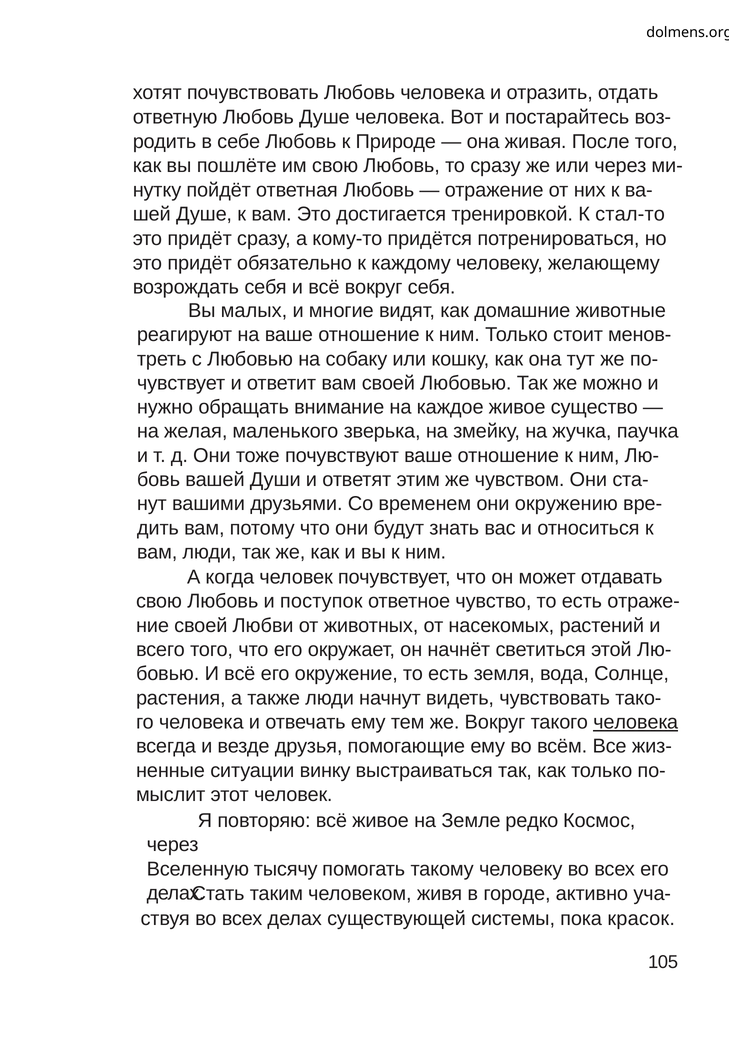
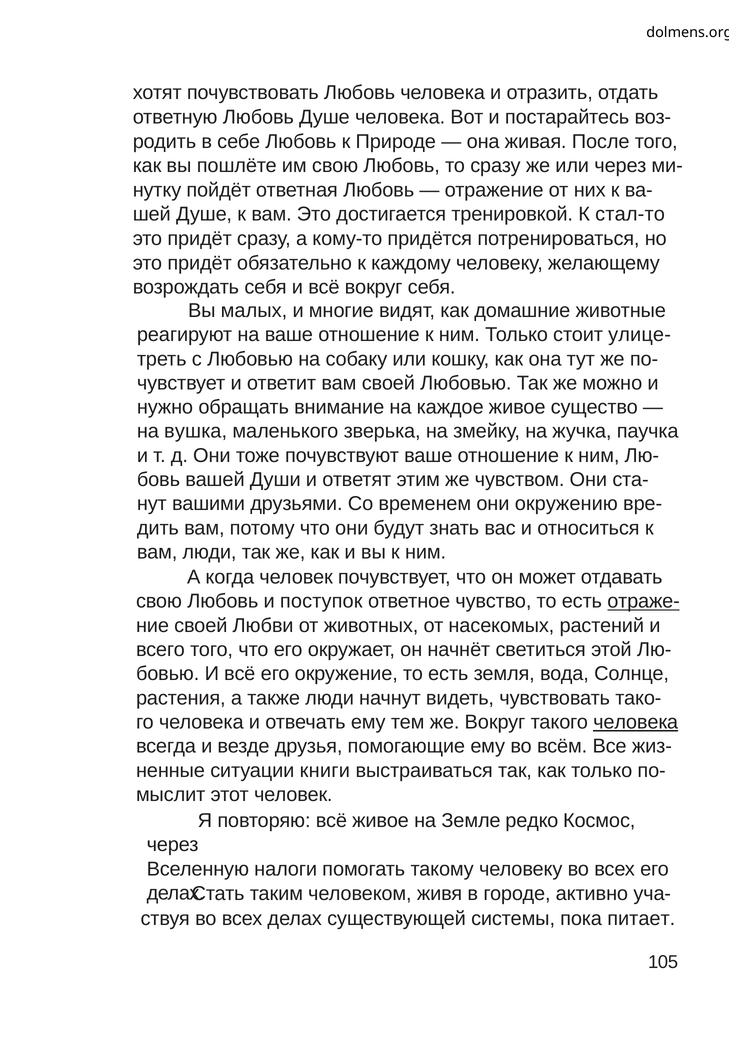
менов-: менов- -> улице-
желая: желая -> вушка
отраже- underline: none -> present
винку: винку -> книги
тысячу: тысячу -> налоги
красок: красок -> питает
